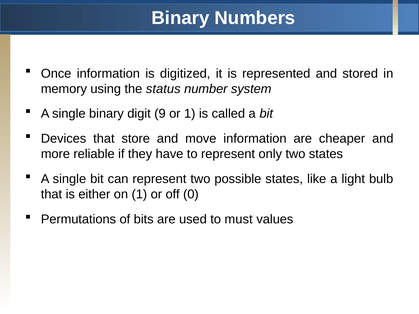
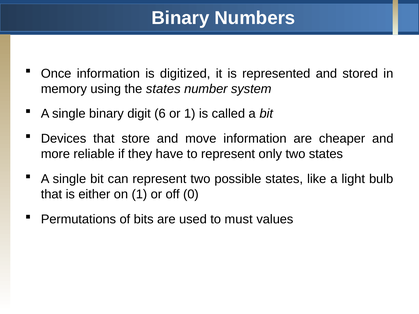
the status: status -> states
9: 9 -> 6
